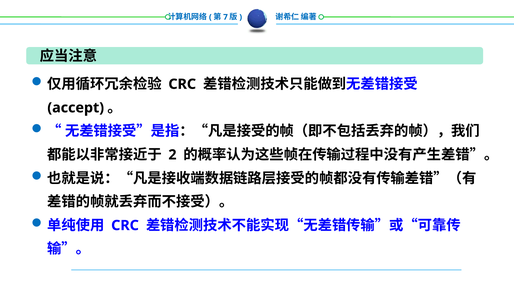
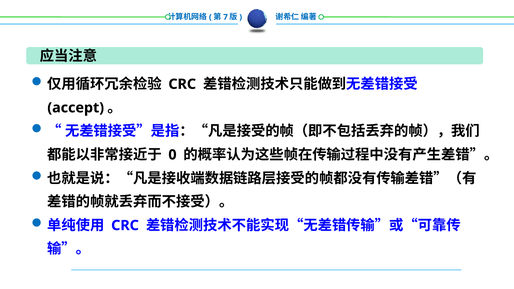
2: 2 -> 0
